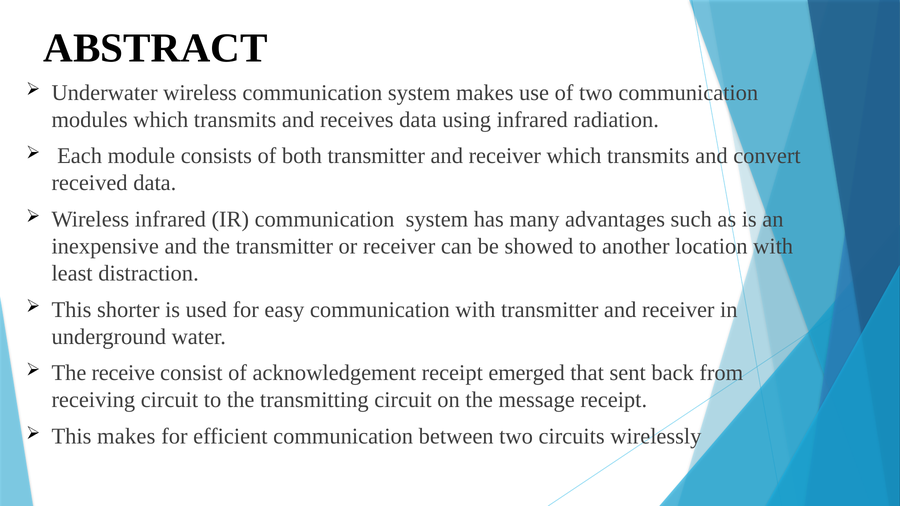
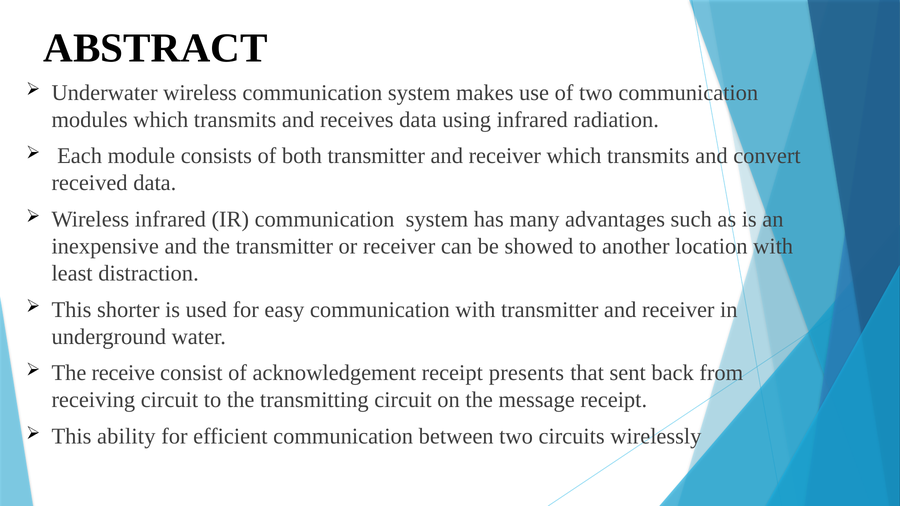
emerged: emerged -> presents
This makes: makes -> ability
